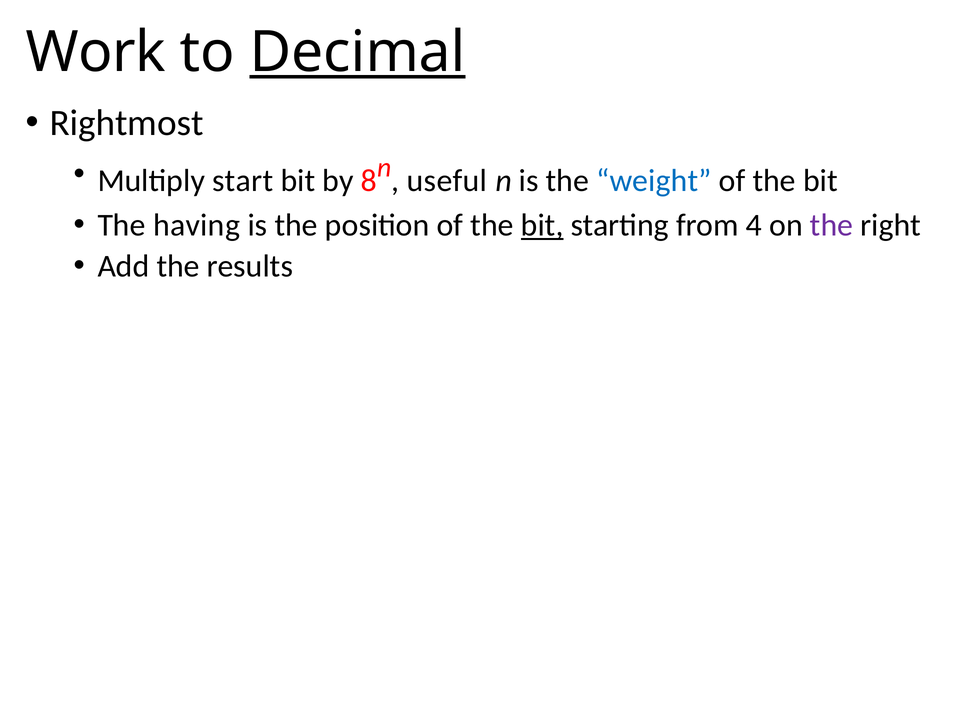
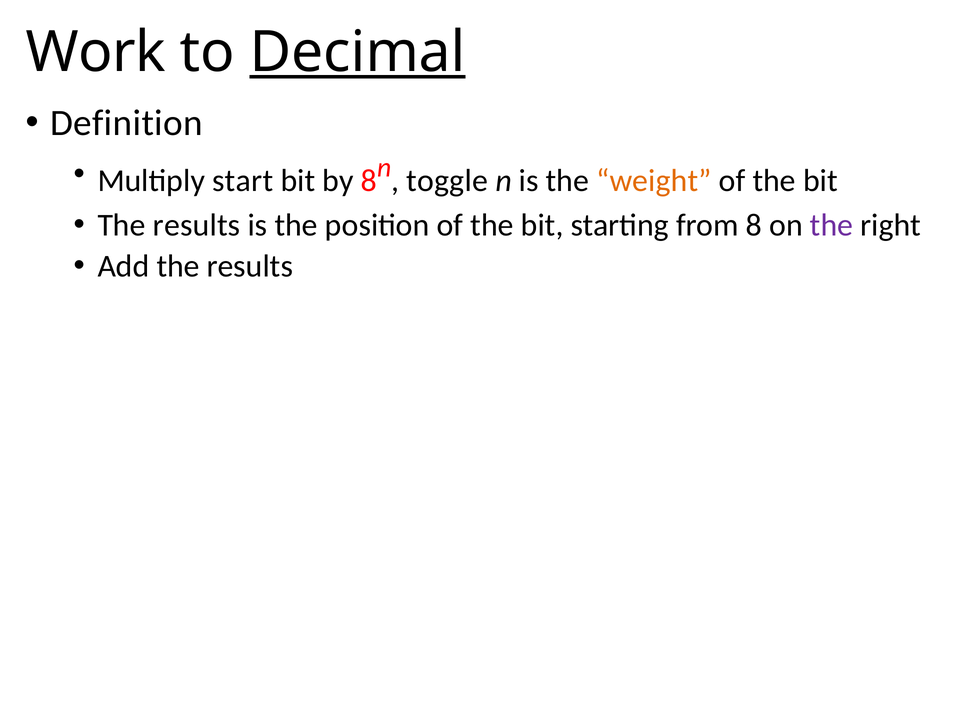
Rightmost: Rightmost -> Definition
useful: useful -> toggle
weight colour: blue -> orange
having at (197, 225): having -> results
bit at (542, 225) underline: present -> none
from 4: 4 -> 8
